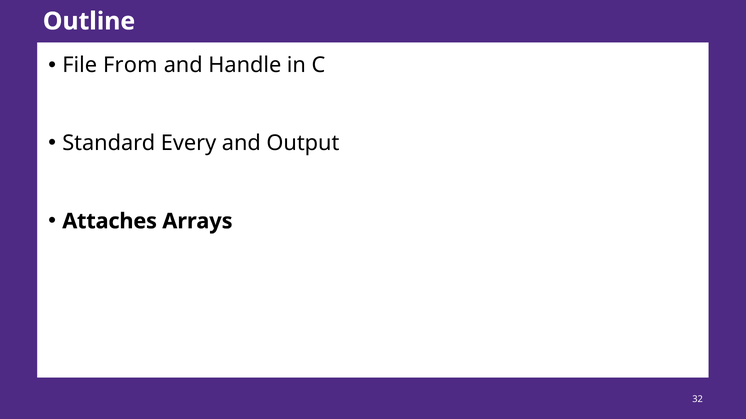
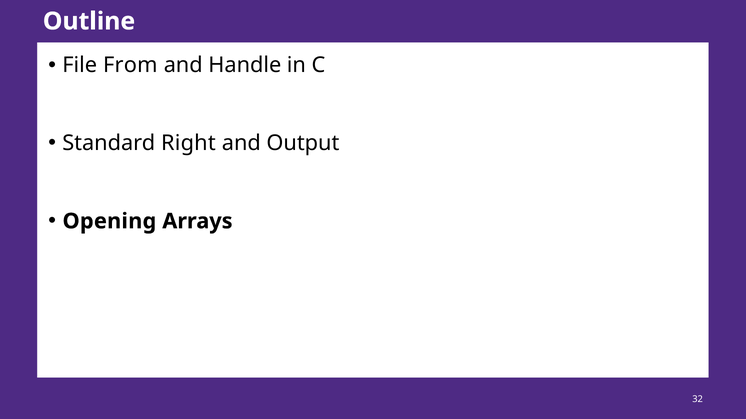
Every: Every -> Right
Attaches: Attaches -> Opening
